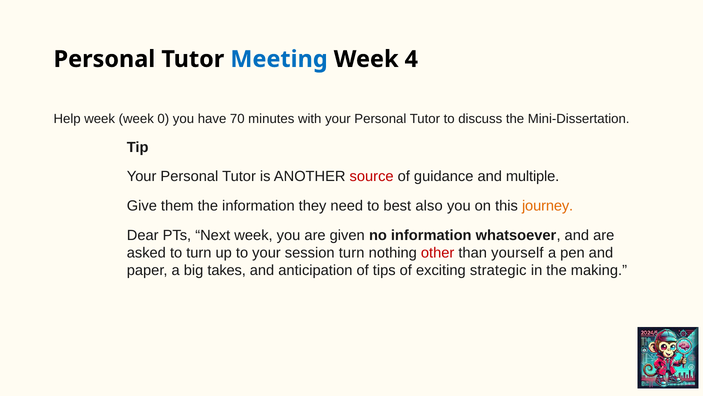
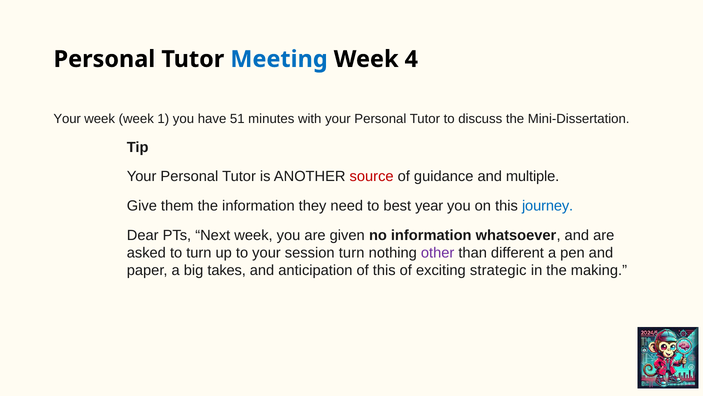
Help at (67, 118): Help -> Your
0: 0 -> 1
70: 70 -> 51
also: also -> year
journey colour: orange -> blue
other colour: red -> purple
yourself: yourself -> different
of tips: tips -> this
